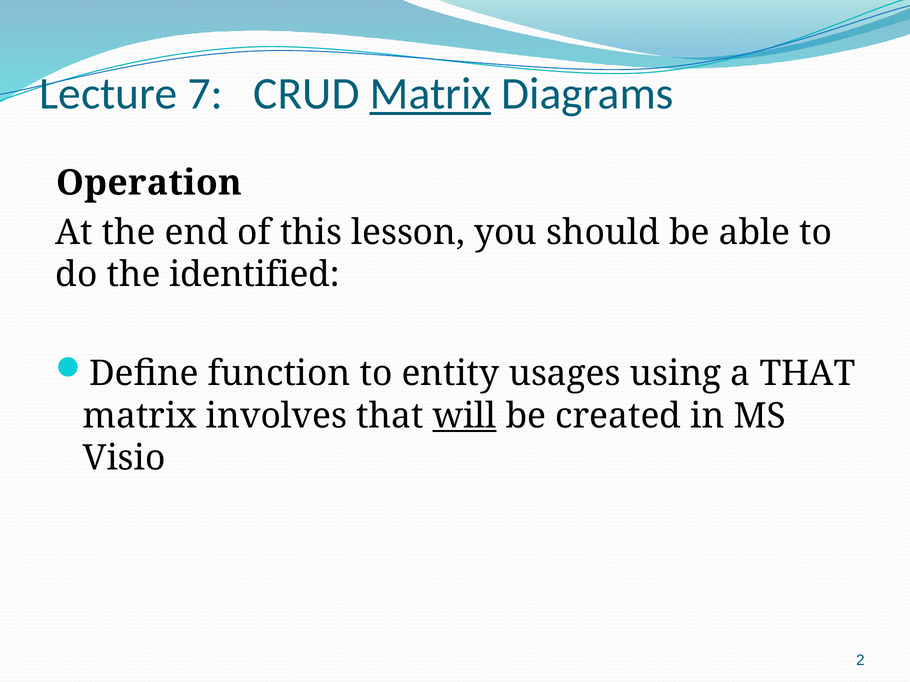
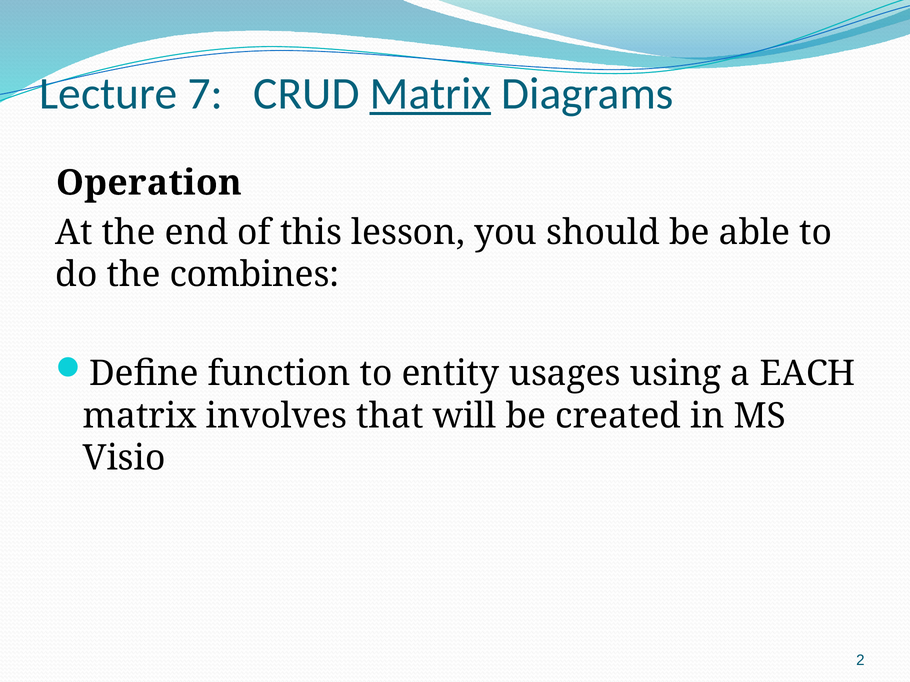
identified: identified -> combines
a THAT: THAT -> EACH
will underline: present -> none
